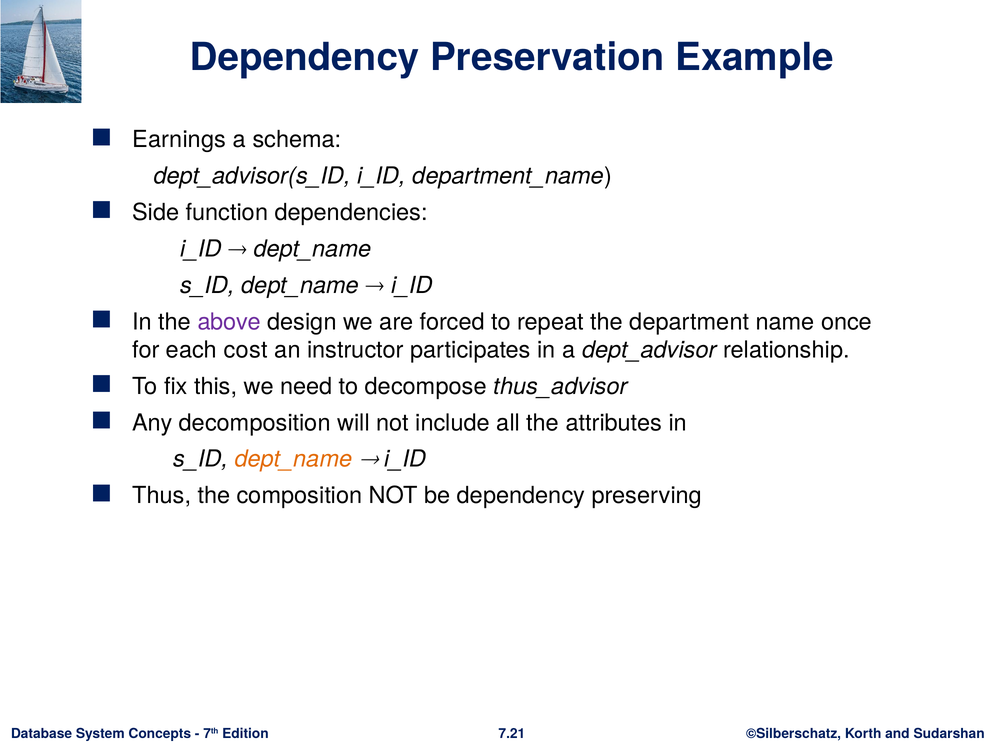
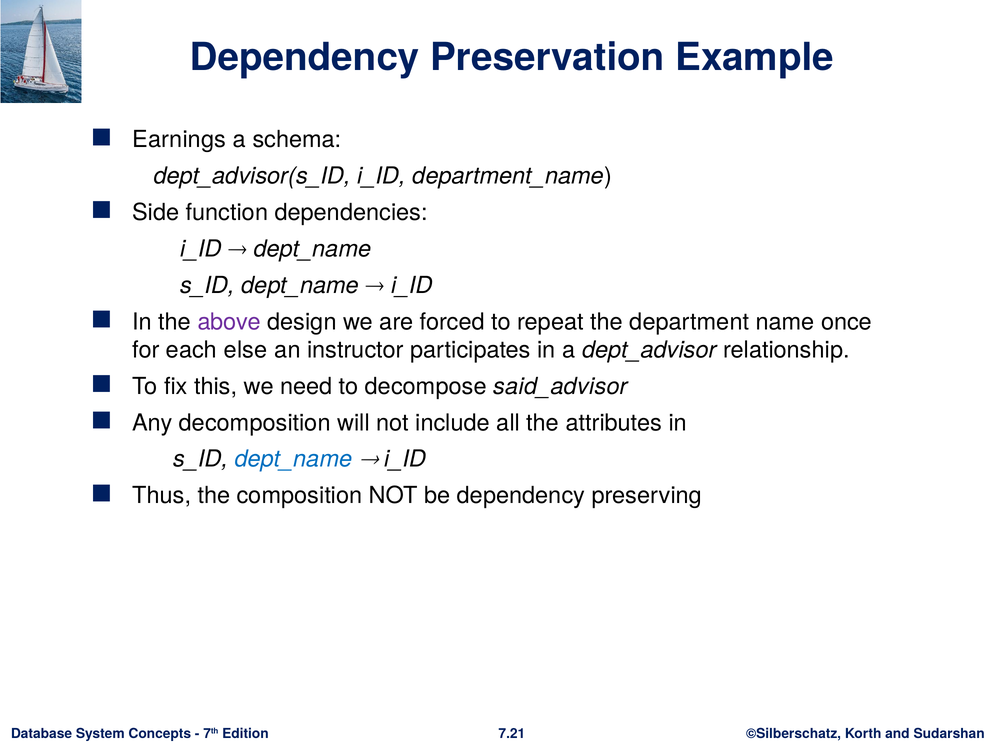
cost: cost -> else
thus_advisor: thus_advisor -> said_advisor
dept_name at (293, 459) colour: orange -> blue
